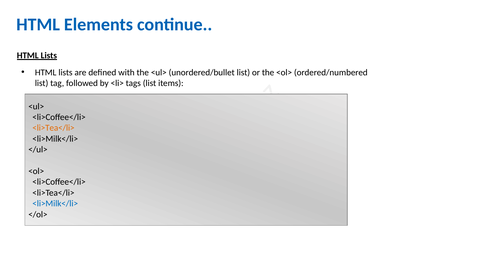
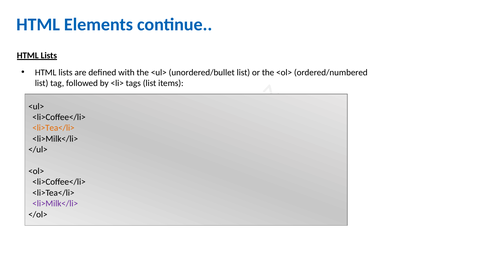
<li>Milk</li> at (55, 204) colour: blue -> purple
